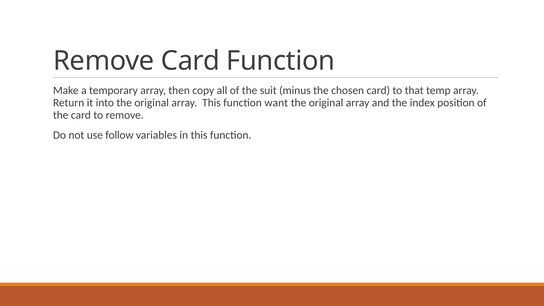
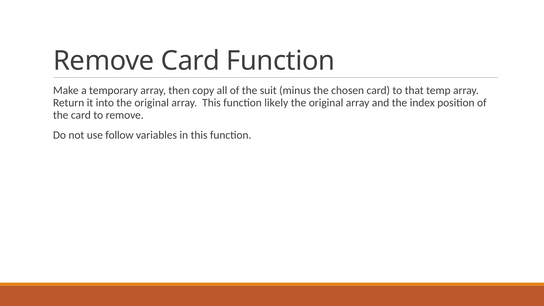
want: want -> likely
